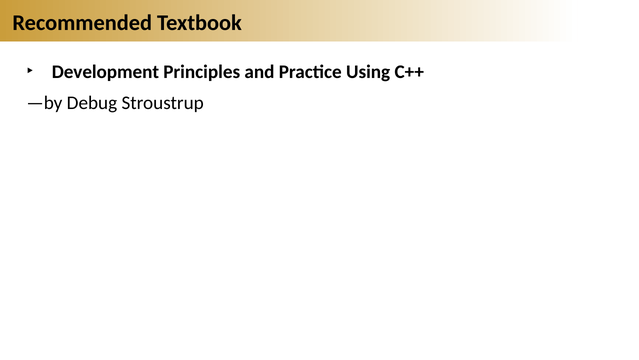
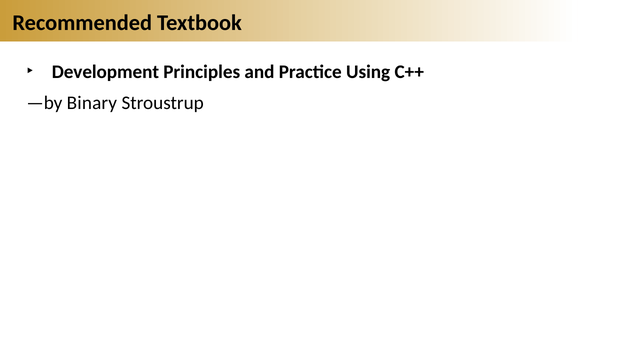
Debug: Debug -> Binary
